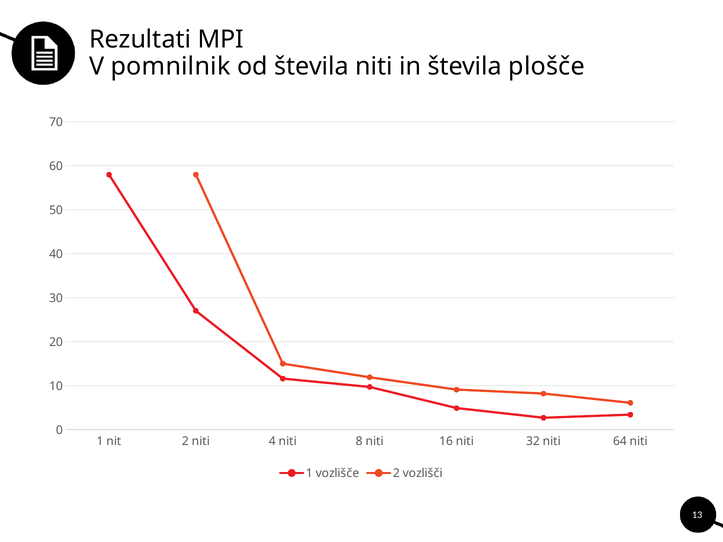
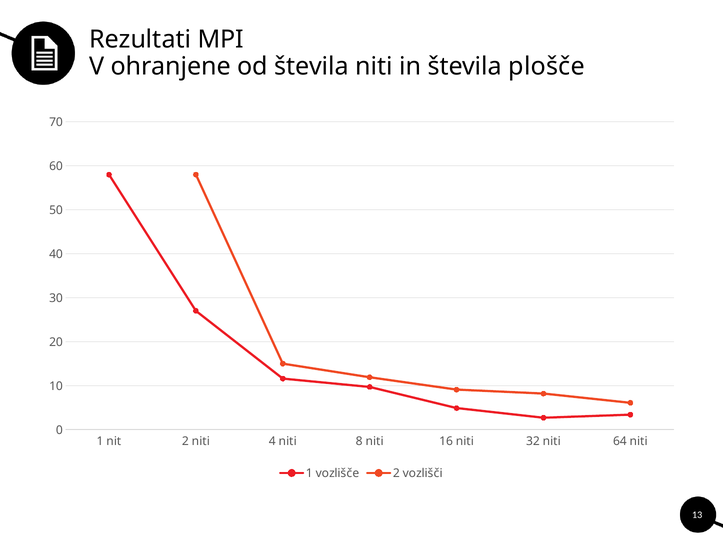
pomnilnik: pomnilnik -> ohranjene
